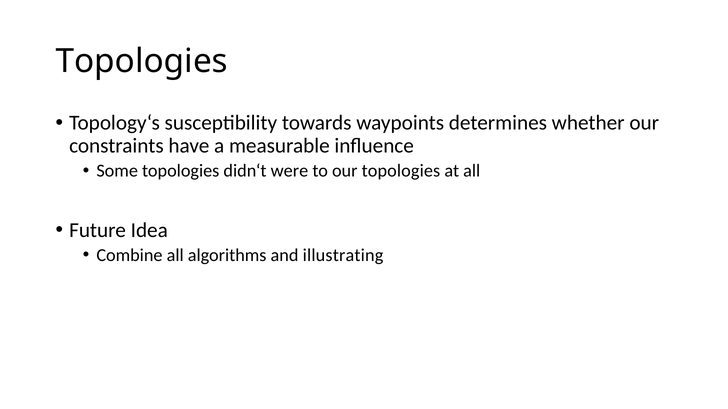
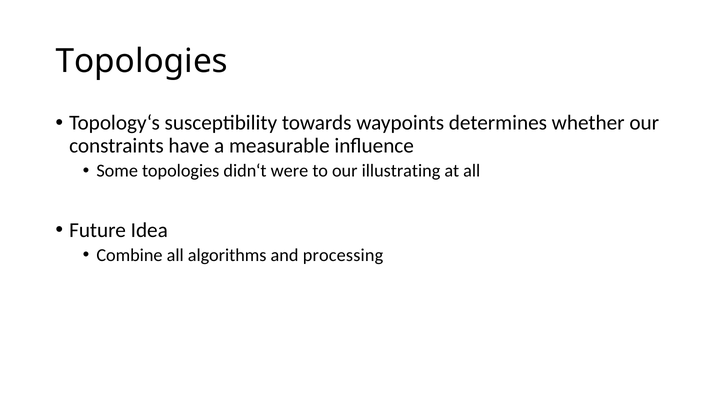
our topologies: topologies -> illustrating
illustrating: illustrating -> processing
